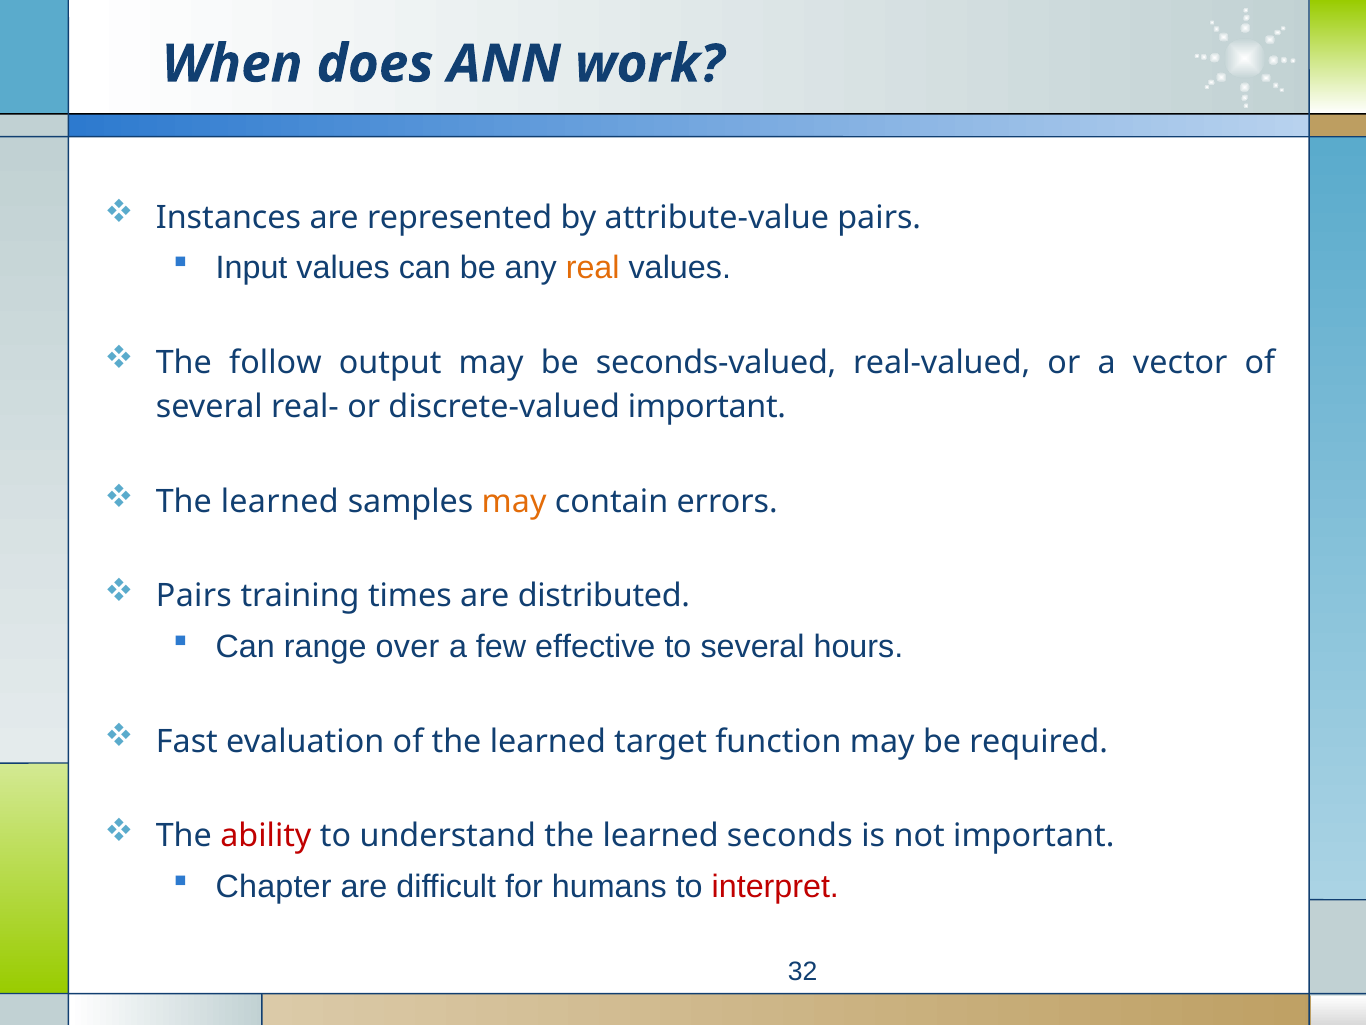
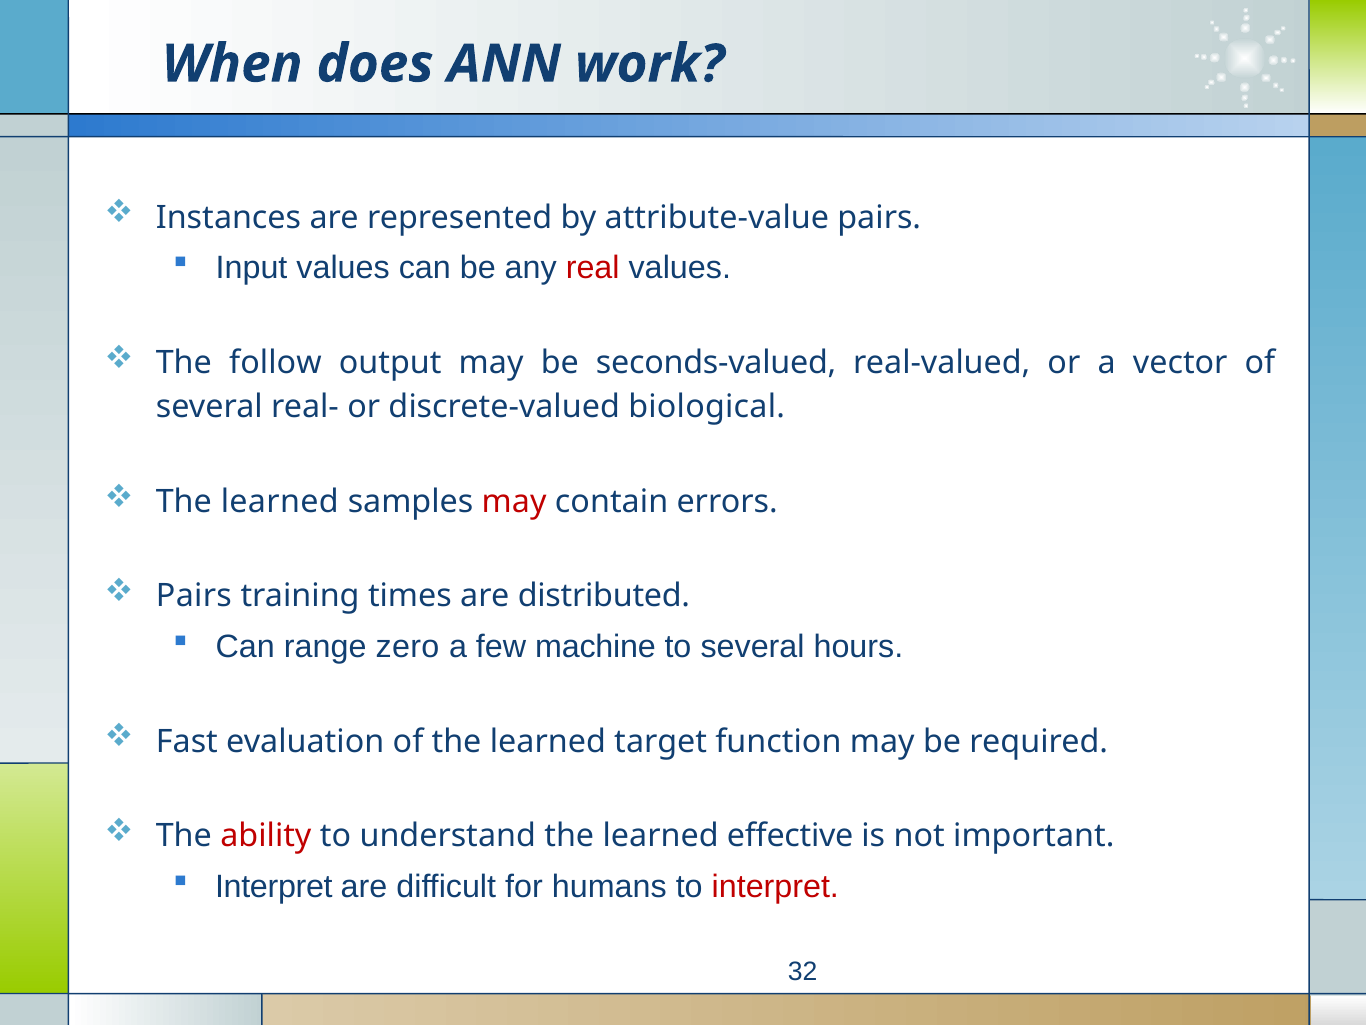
real colour: orange -> red
discrete-valued important: important -> biological
may at (514, 501) colour: orange -> red
over: over -> zero
effective: effective -> machine
seconds: seconds -> effective
Chapter at (274, 886): Chapter -> Interpret
